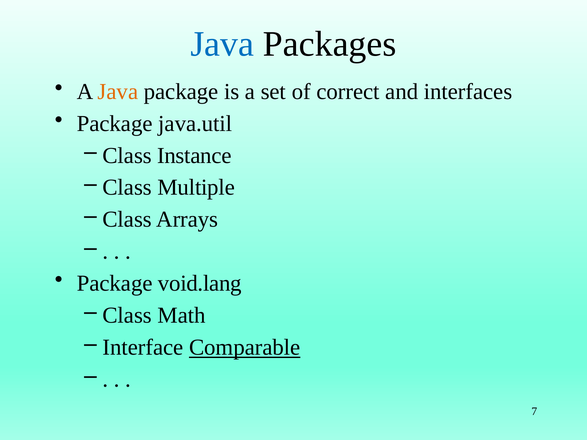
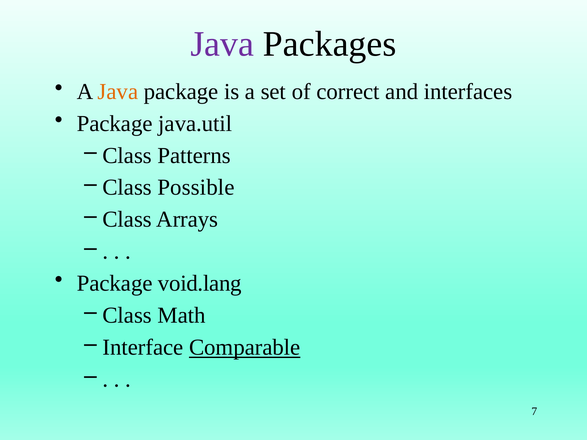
Java at (222, 44) colour: blue -> purple
Instance: Instance -> Patterns
Multiple: Multiple -> Possible
